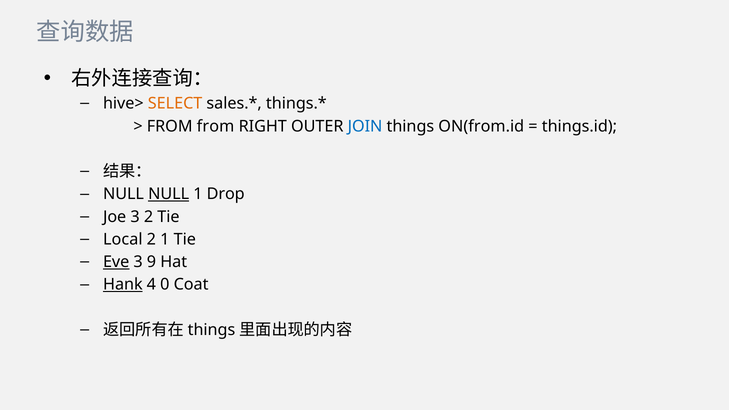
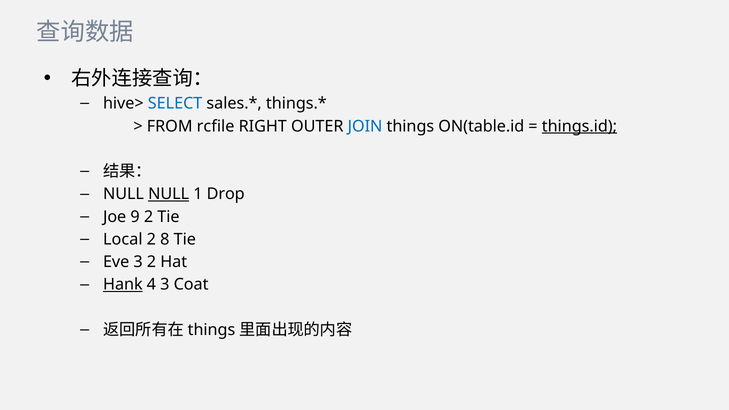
SELECT colour: orange -> blue
FROM from: from -> rcfile
ON(from.id: ON(from.id -> ON(table.id
things.id underline: none -> present
Joe 3: 3 -> 9
2 1: 1 -> 8
Eve underline: present -> none
3 9: 9 -> 2
4 0: 0 -> 3
